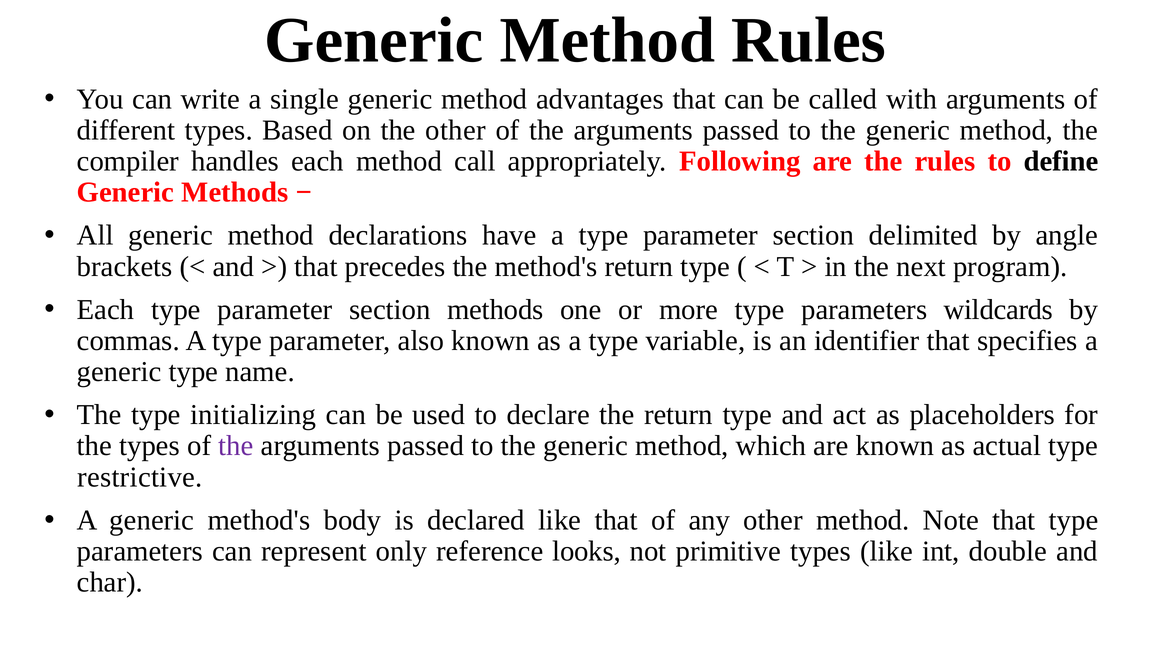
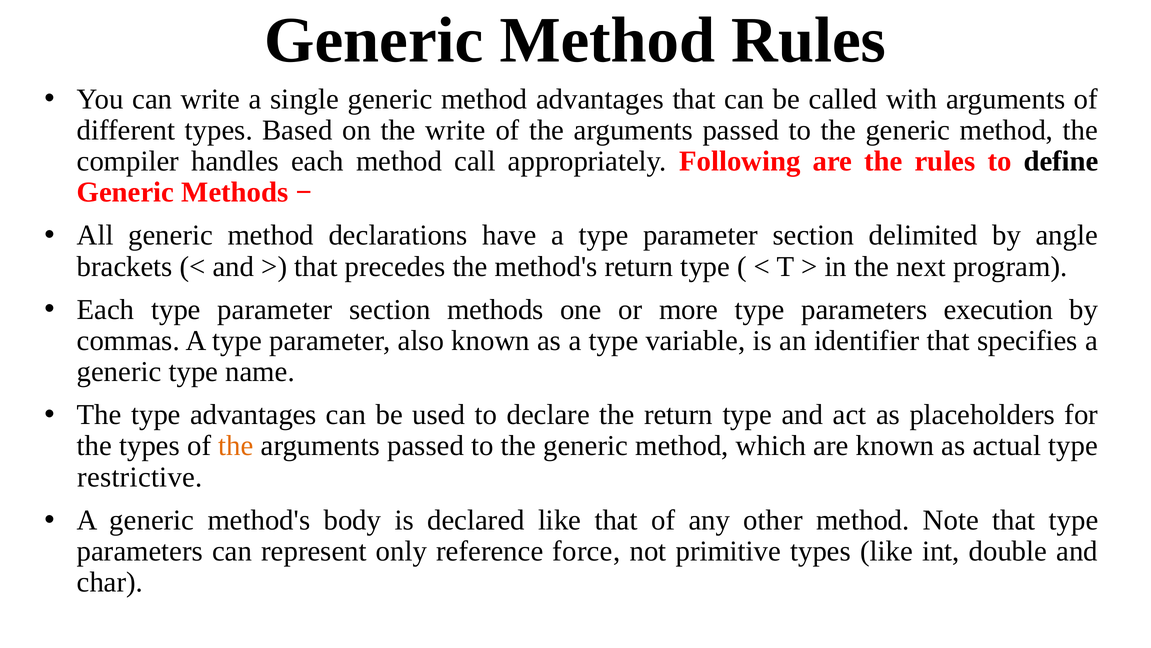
the other: other -> write
wildcards: wildcards -> execution
type initializing: initializing -> advantages
the at (236, 446) colour: purple -> orange
looks: looks -> force
